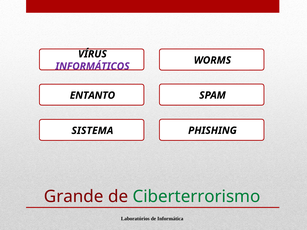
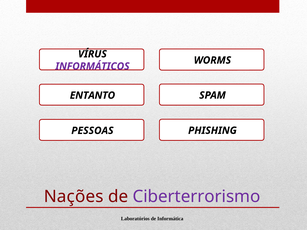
SISTEMA: SISTEMA -> PESSOAS
Grande: Grande -> Nações
Ciberterrorismo colour: green -> purple
